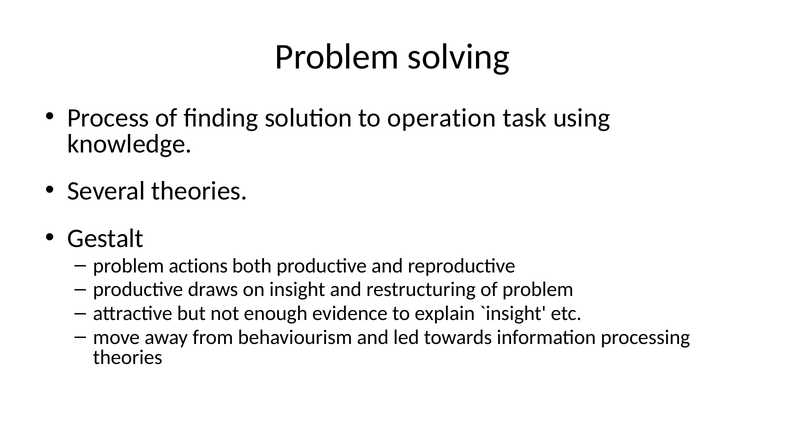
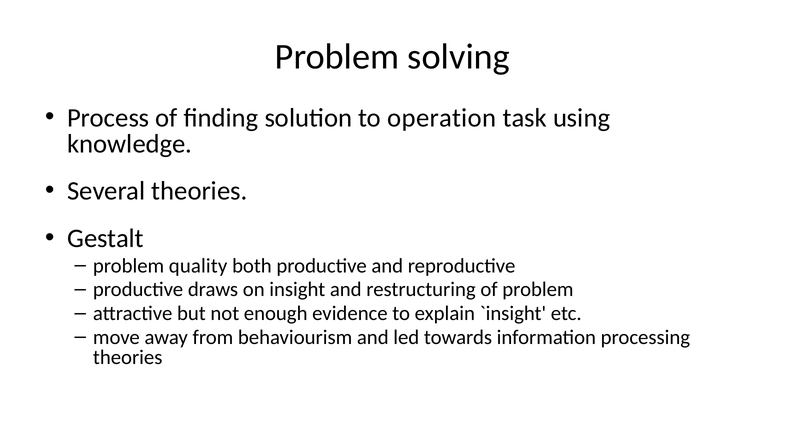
actions: actions -> quality
